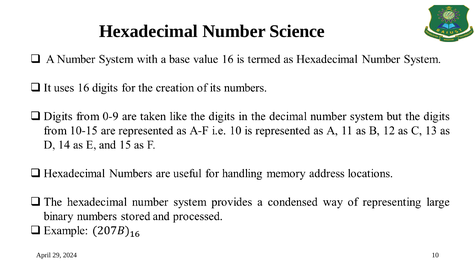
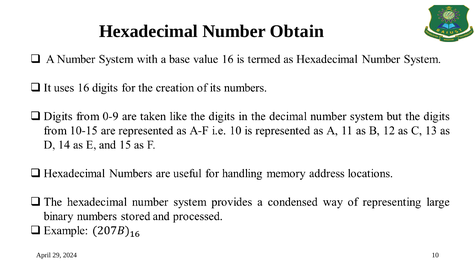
Science: Science -> Obtain
